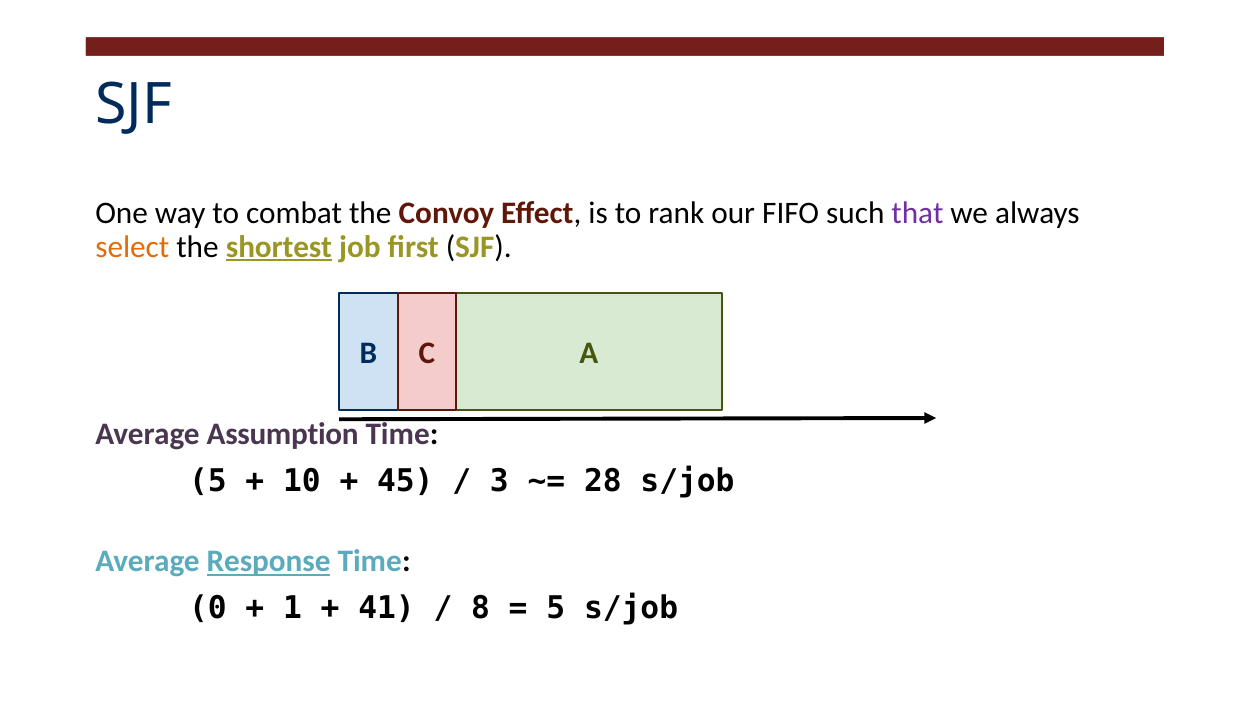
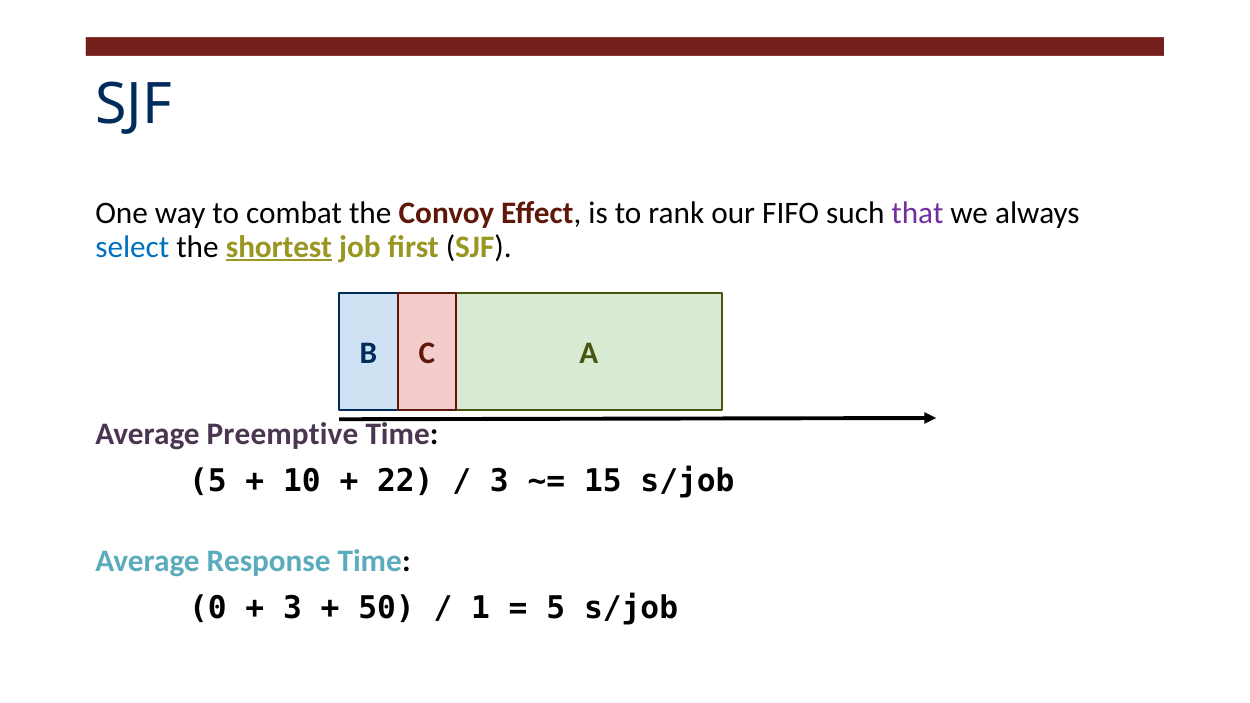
select colour: orange -> blue
Assumption: Assumption -> Preemptive
45: 45 -> 22
28: 28 -> 15
Response underline: present -> none
1 at (292, 608): 1 -> 3
41: 41 -> 50
8: 8 -> 1
